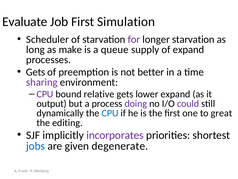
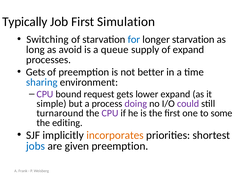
Evaluate: Evaluate -> Typically
Scheduler: Scheduler -> Switching
for colour: purple -> blue
make: make -> avoid
sharing colour: purple -> blue
relative: relative -> request
output: output -> simple
dynamically: dynamically -> turnaround
CPU at (110, 113) colour: blue -> purple
great: great -> some
incorporates colour: purple -> orange
given degenerate: degenerate -> preemption
